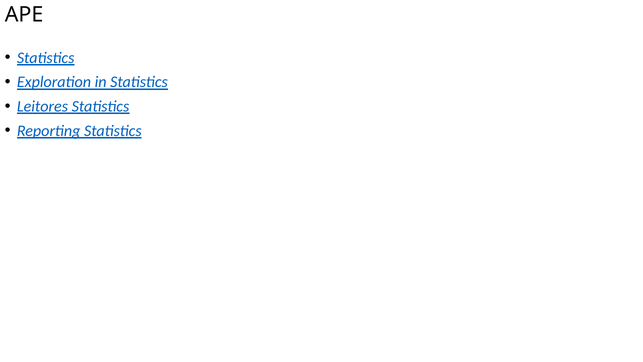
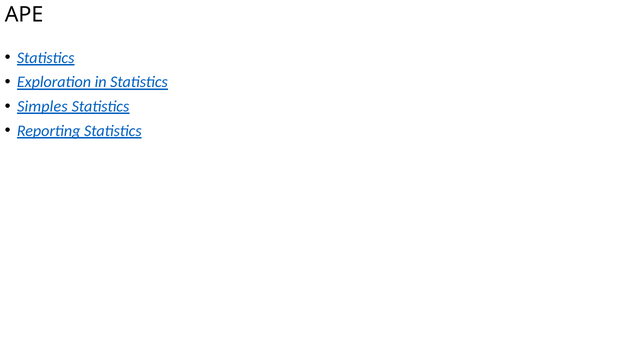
Leitores: Leitores -> Simples
